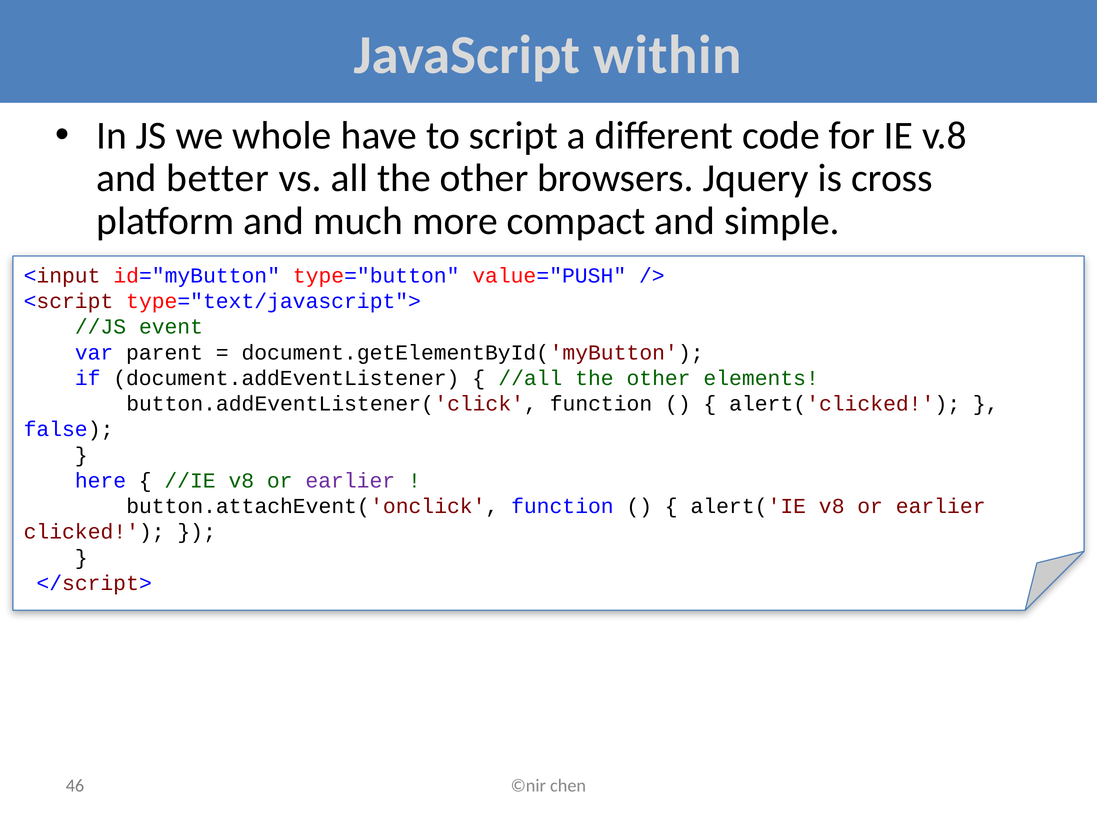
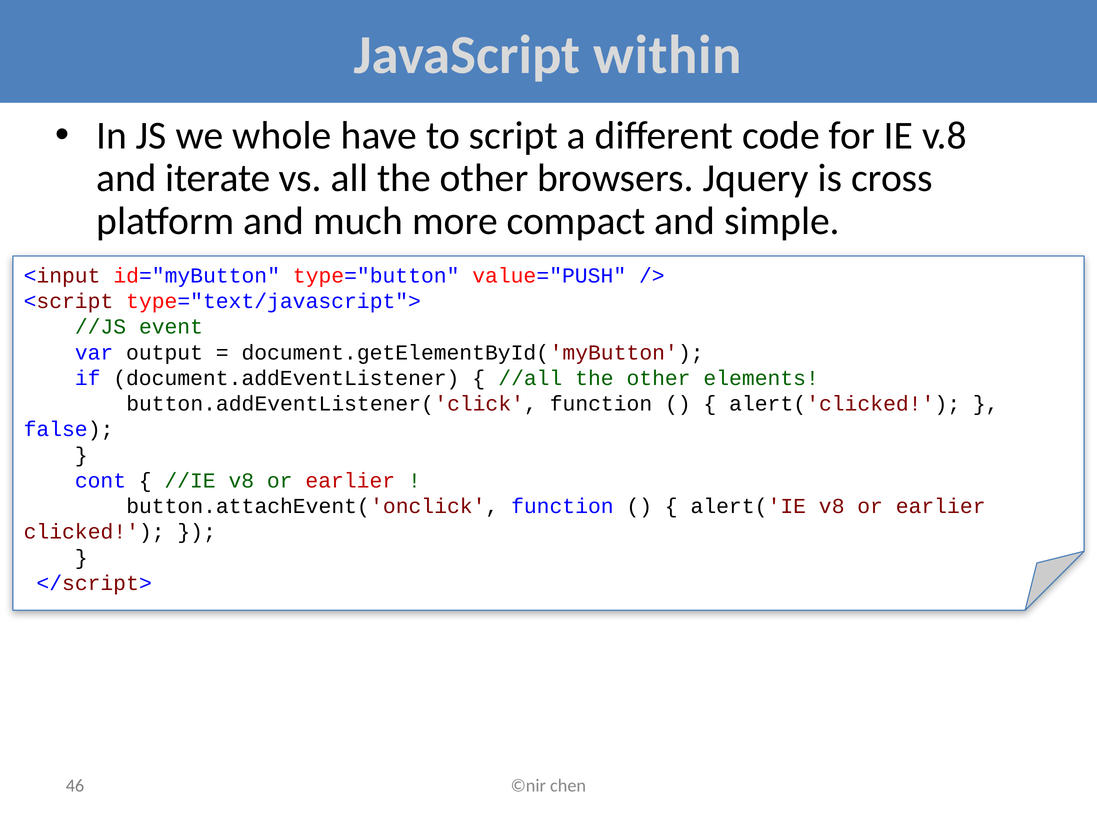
better: better -> iterate
parent: parent -> output
here: here -> cont
earlier at (350, 480) colour: purple -> red
